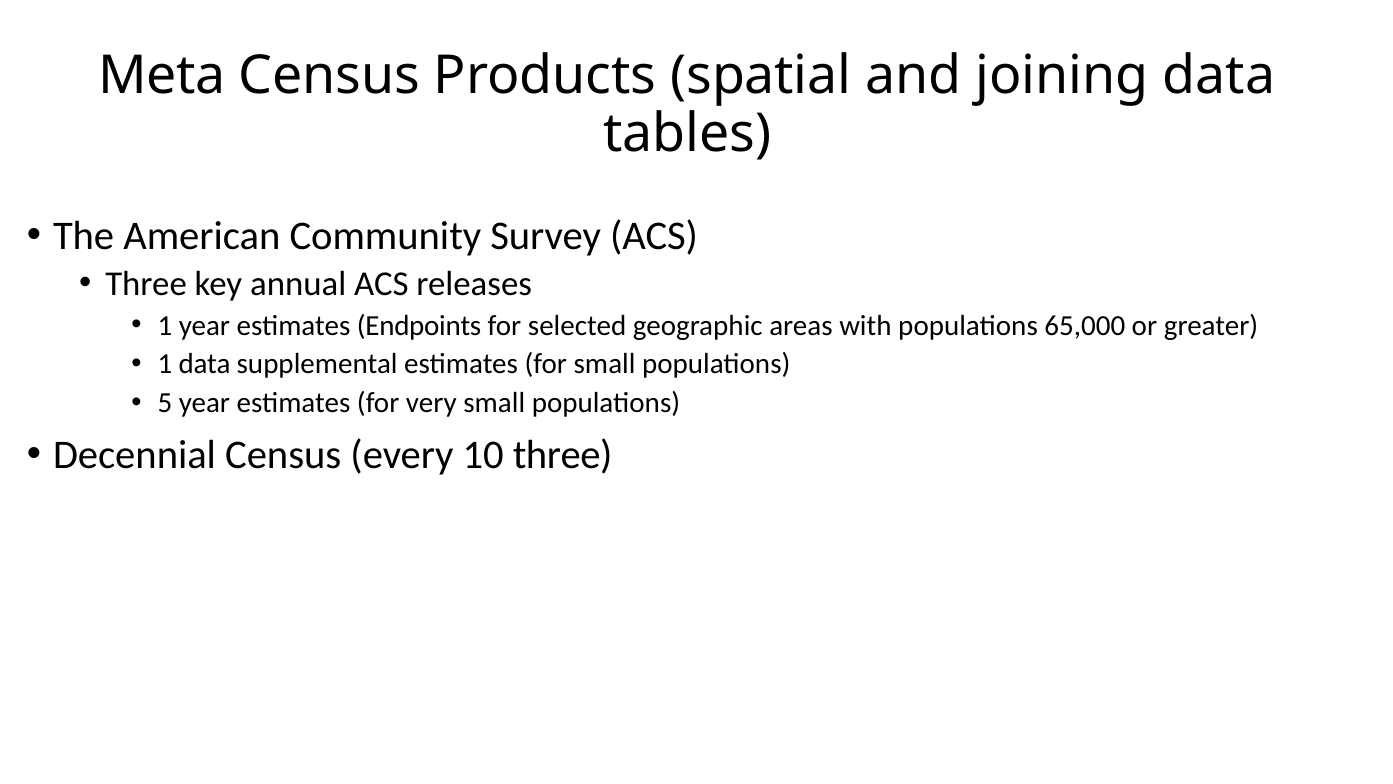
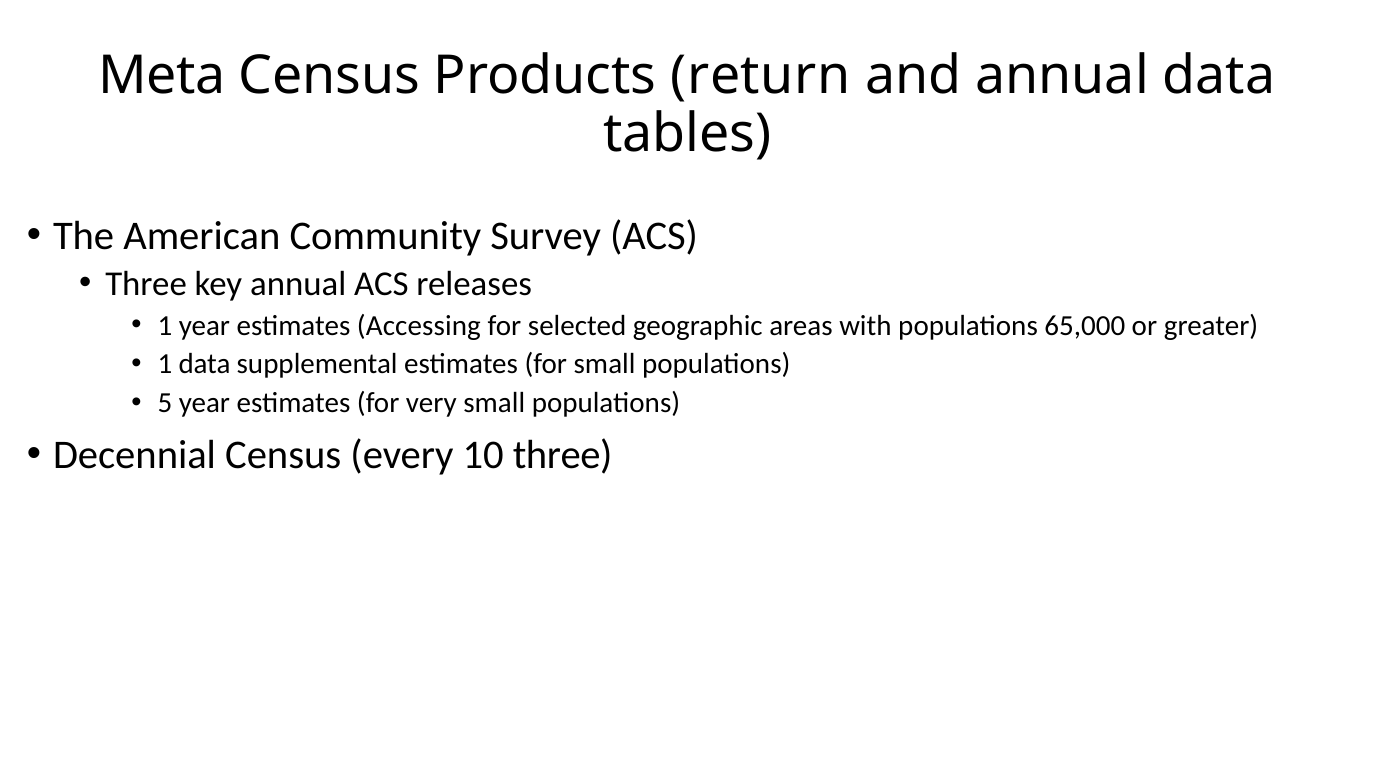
spatial: spatial -> return
and joining: joining -> annual
Endpoints: Endpoints -> Accessing
